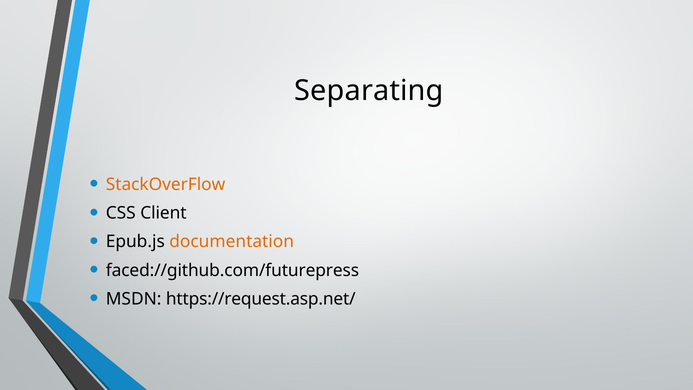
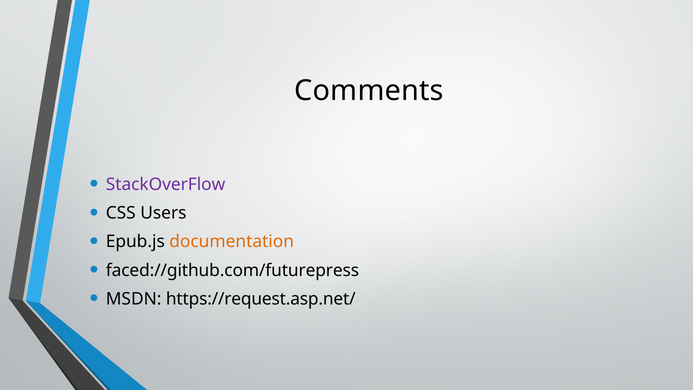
Separating: Separating -> Comments
StackOverFlow colour: orange -> purple
Client: Client -> Users
